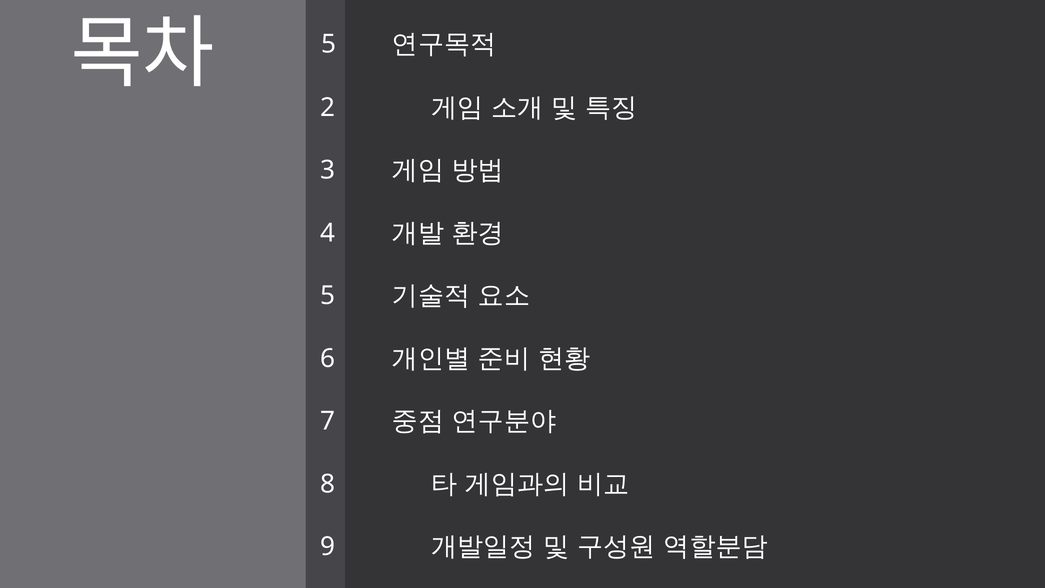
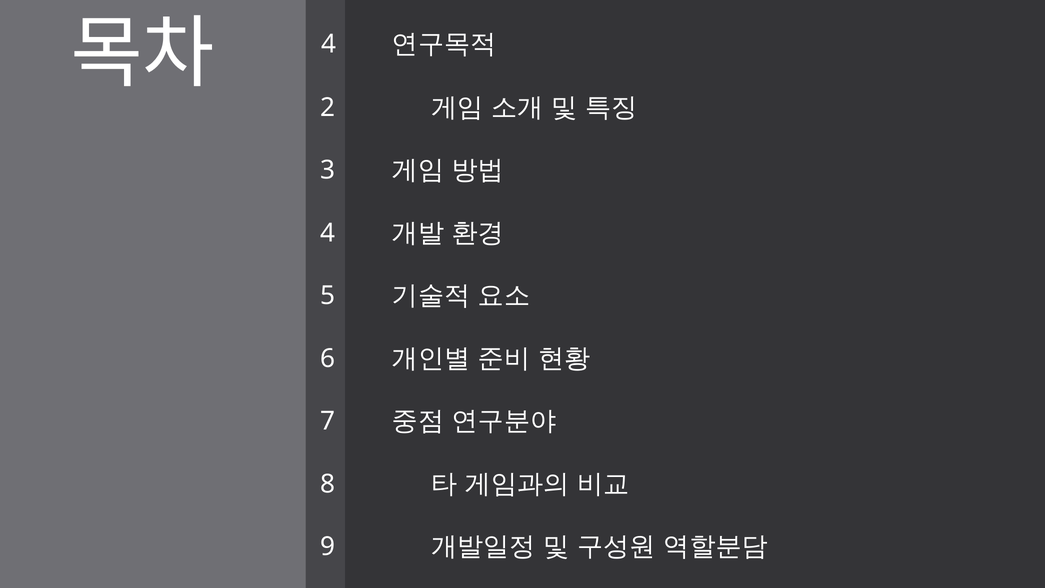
5 at (329, 44): 5 -> 4
